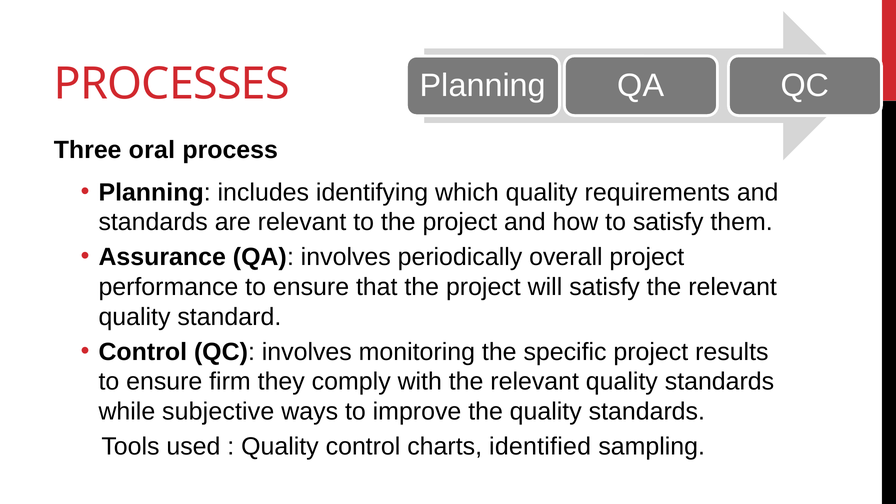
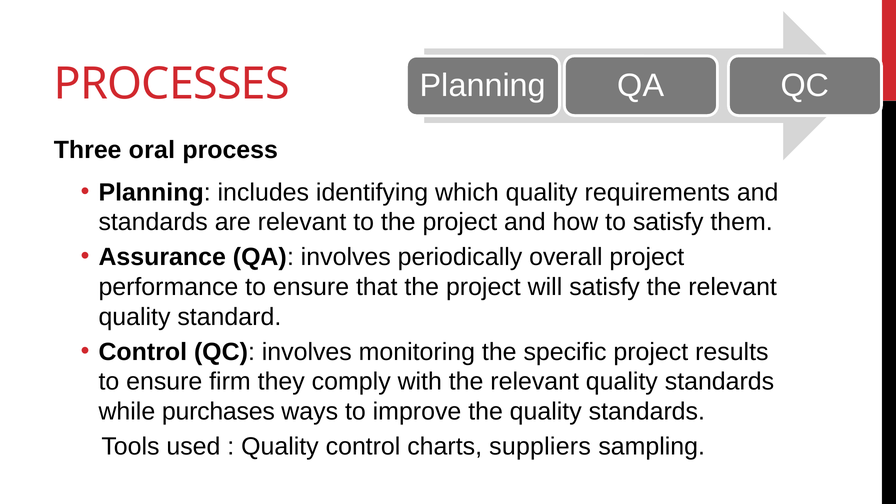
subjective: subjective -> purchases
identified: identified -> suppliers
